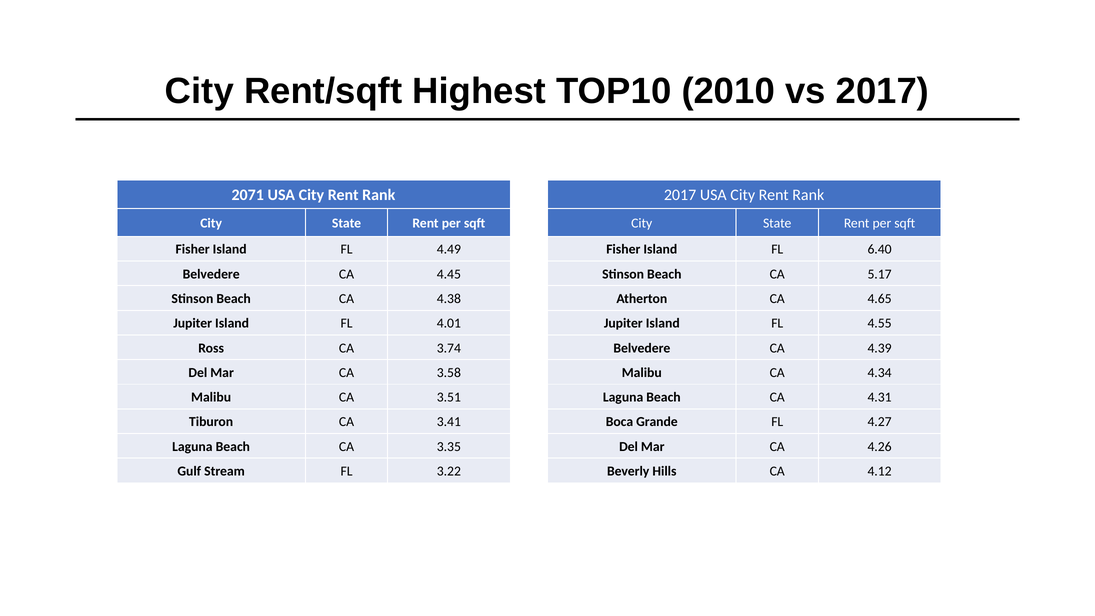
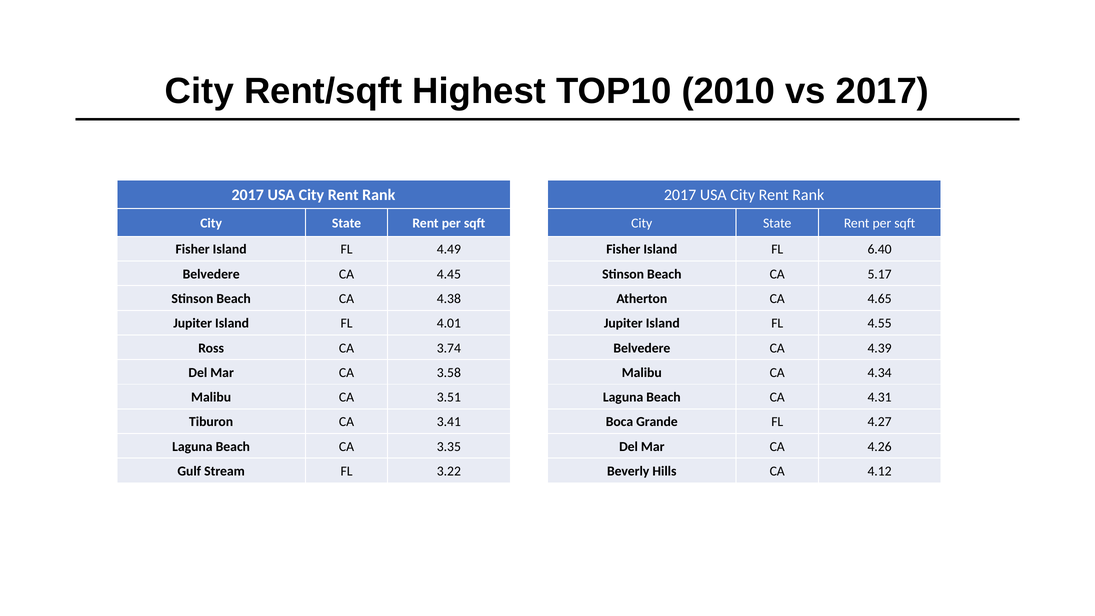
2071 at (248, 195): 2071 -> 2017
